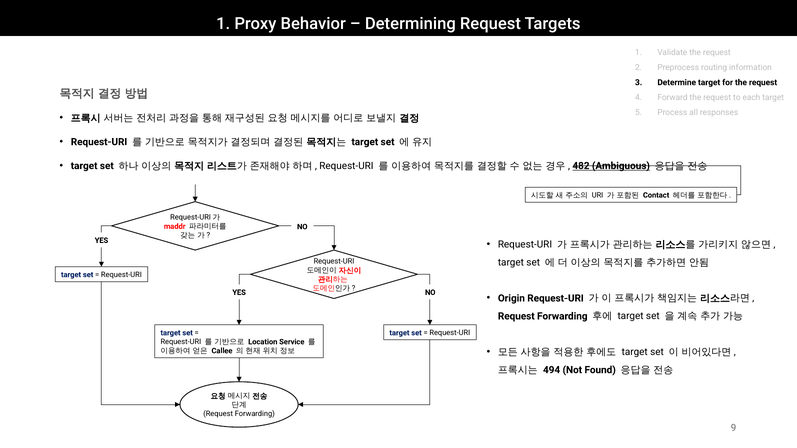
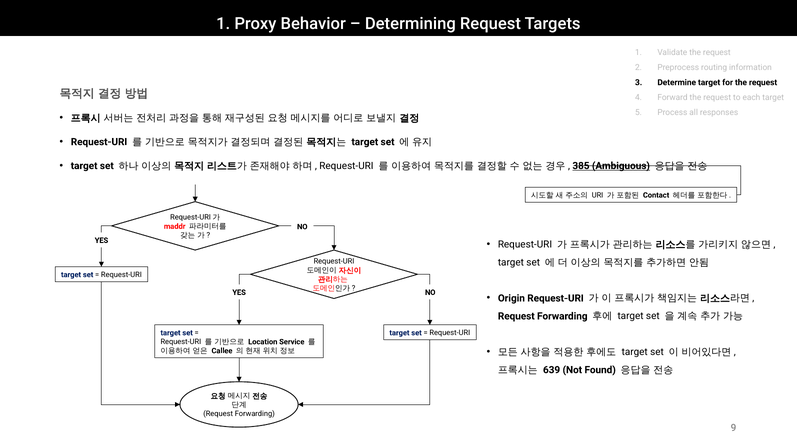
482: 482 -> 385
494: 494 -> 639
